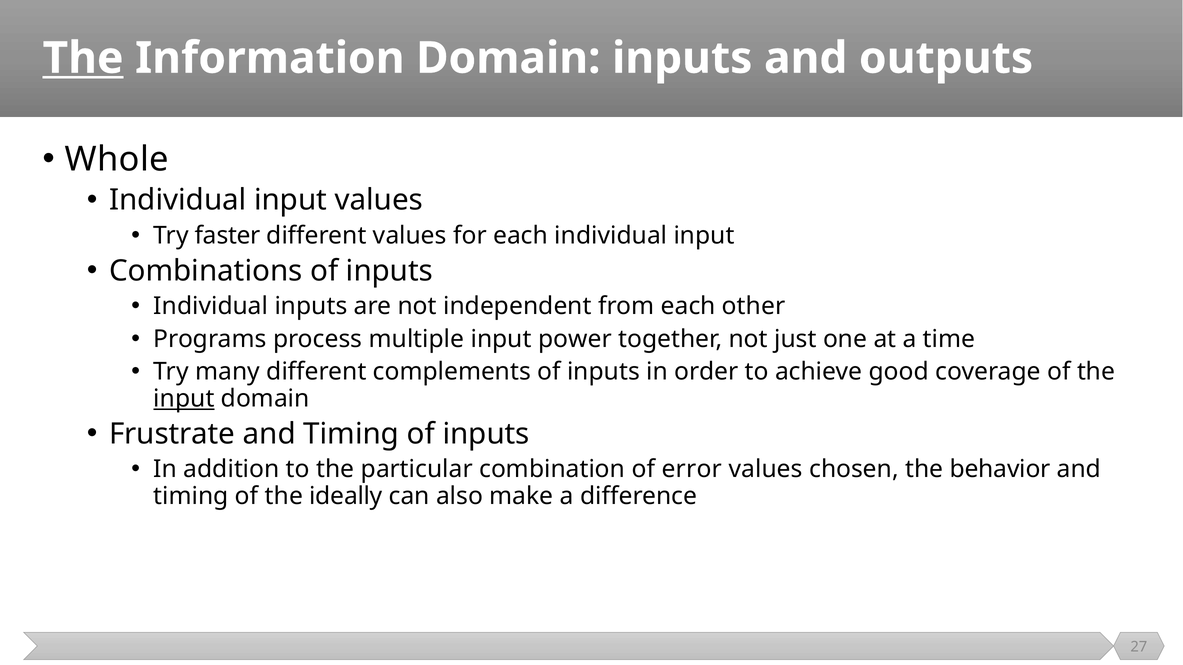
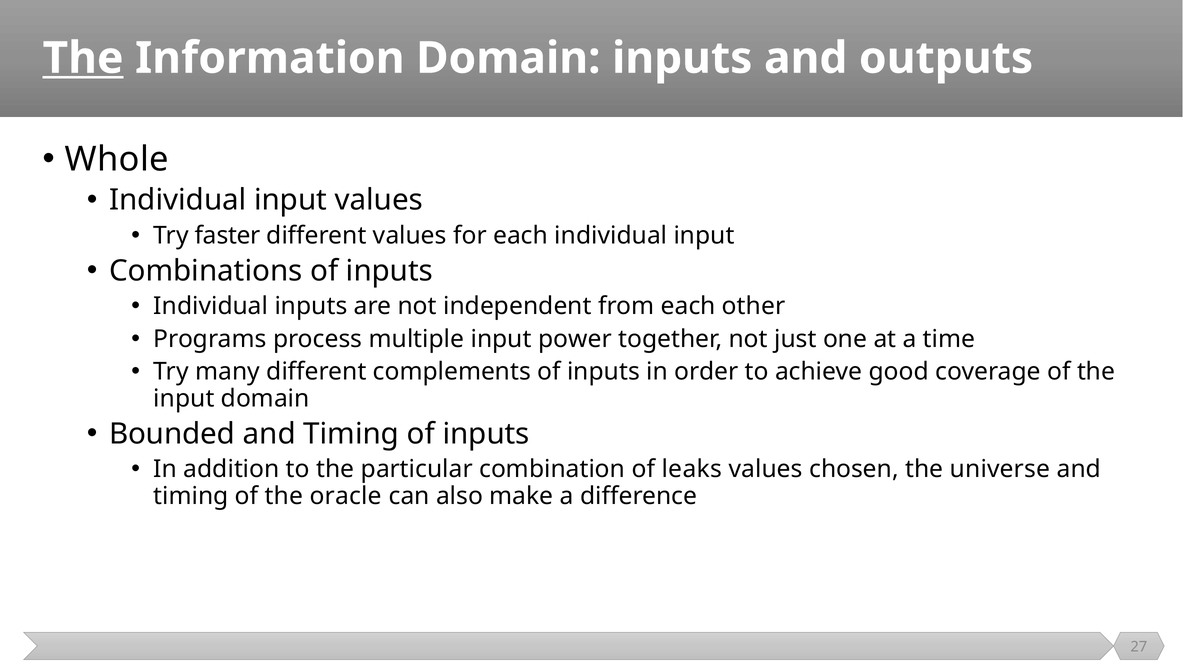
input at (184, 399) underline: present -> none
Frustrate: Frustrate -> Bounded
error: error -> leaks
behavior: behavior -> universe
ideally: ideally -> oracle
